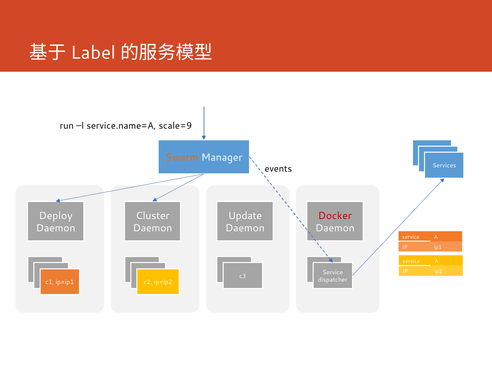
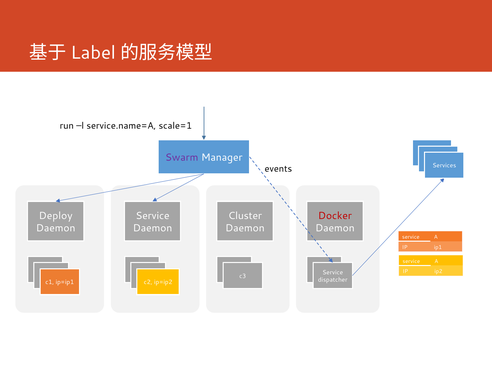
scale=9: scale=9 -> scale=1
Swarm colour: orange -> purple
Cluster at (153, 216): Cluster -> Service
Update: Update -> Cluster
